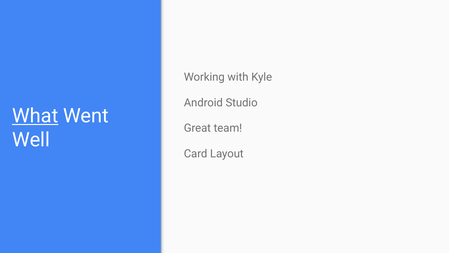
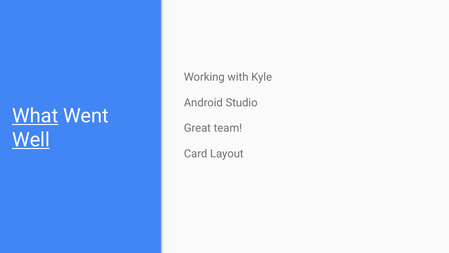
Well underline: none -> present
